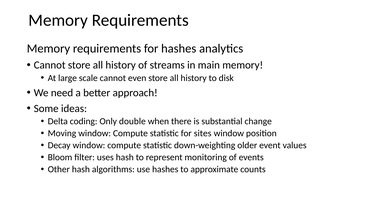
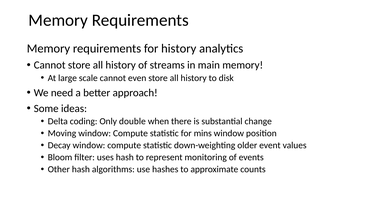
for hashes: hashes -> history
sites: sites -> mins
